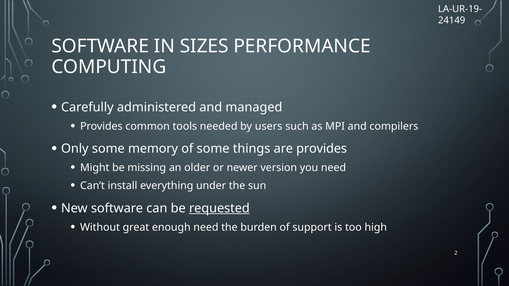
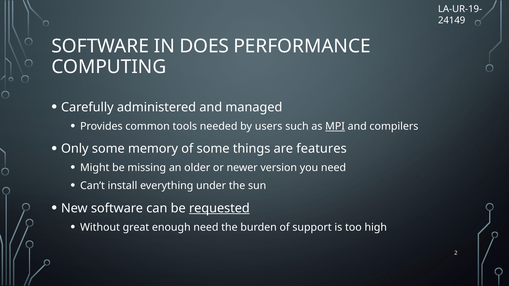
SIZES: SIZES -> DOES
MPI underline: none -> present
are provides: provides -> features
